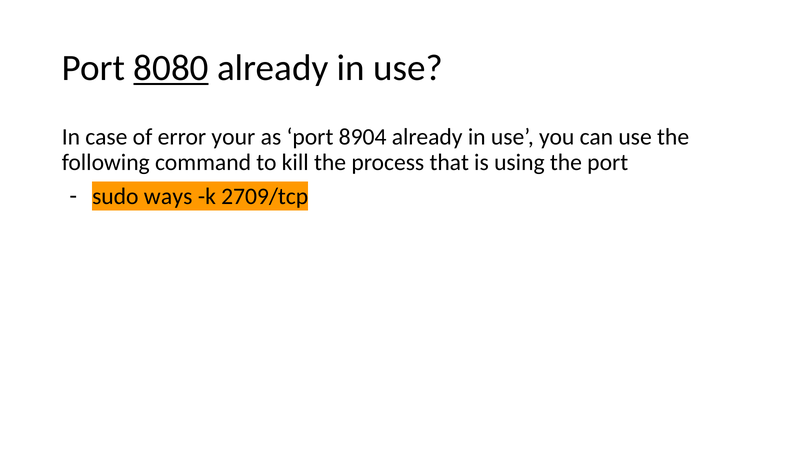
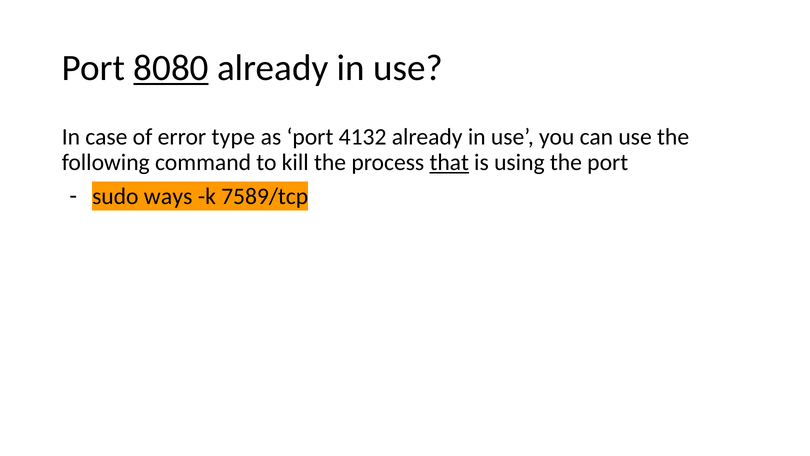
your: your -> type
8904: 8904 -> 4132
that underline: none -> present
2709/tcp: 2709/tcp -> 7589/tcp
